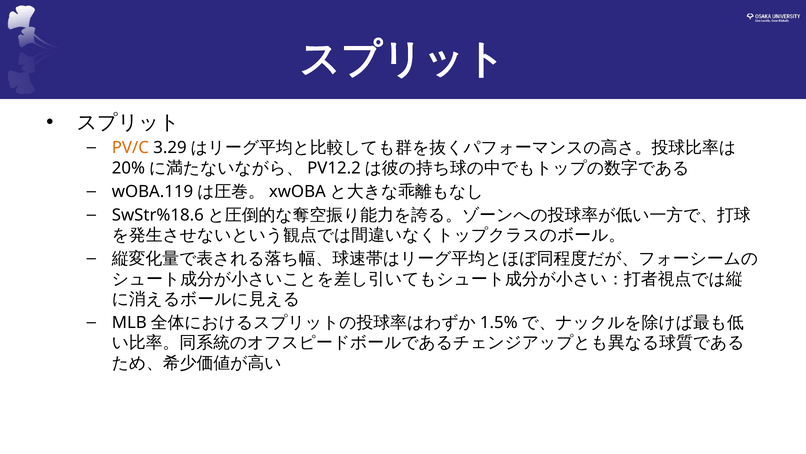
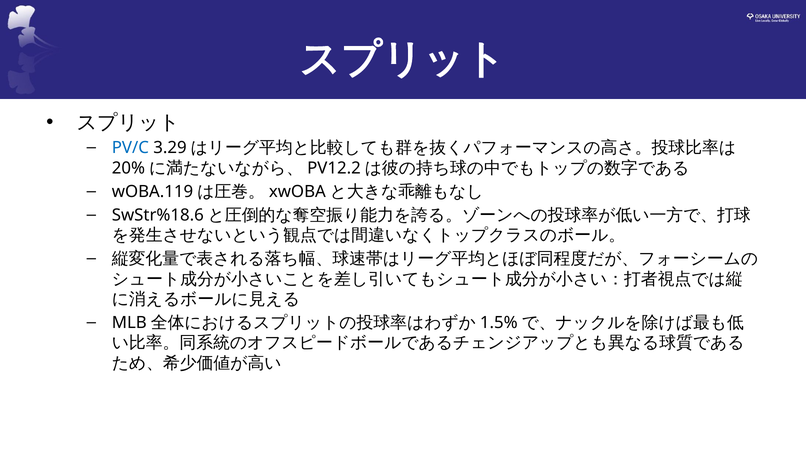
PV/C colour: orange -> blue
